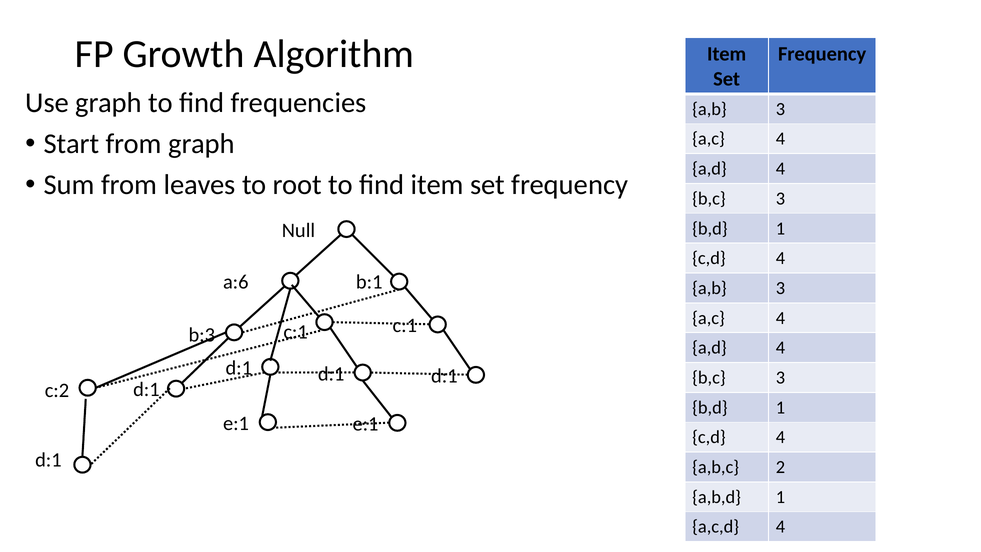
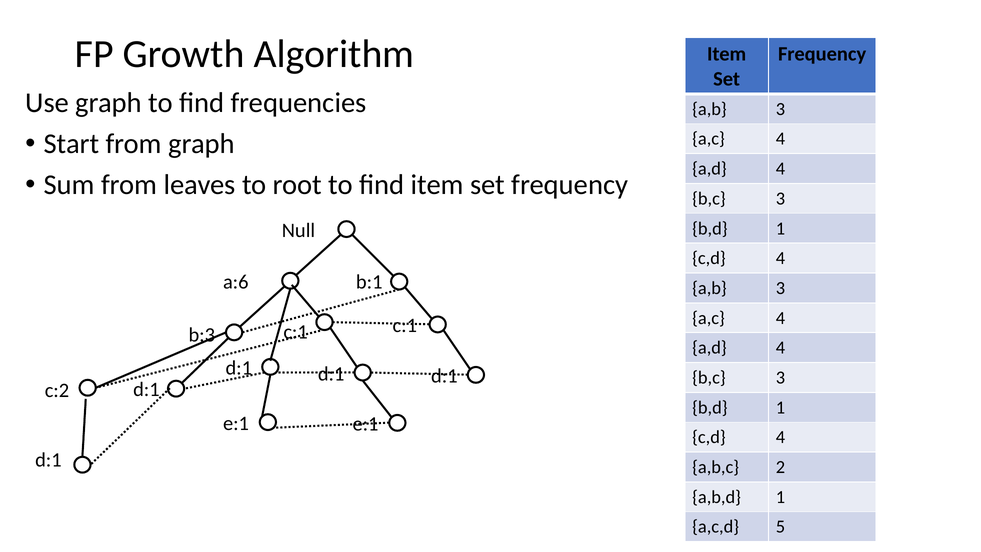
a,c,d 4: 4 -> 5
